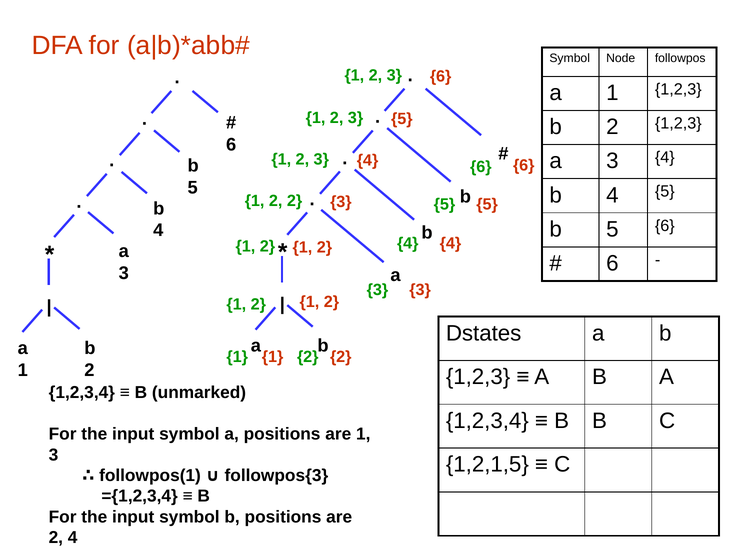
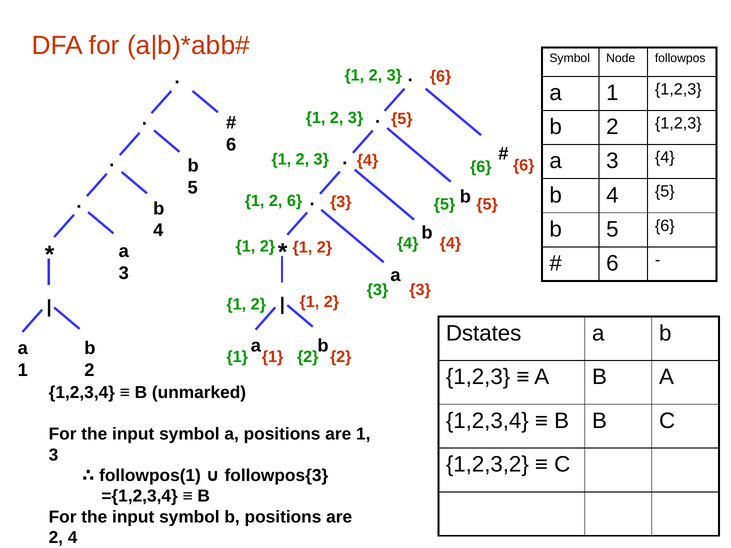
2 at (295, 201): 2 -> 6
1,2,1,5: 1,2,1,5 -> 1,2,3,2
